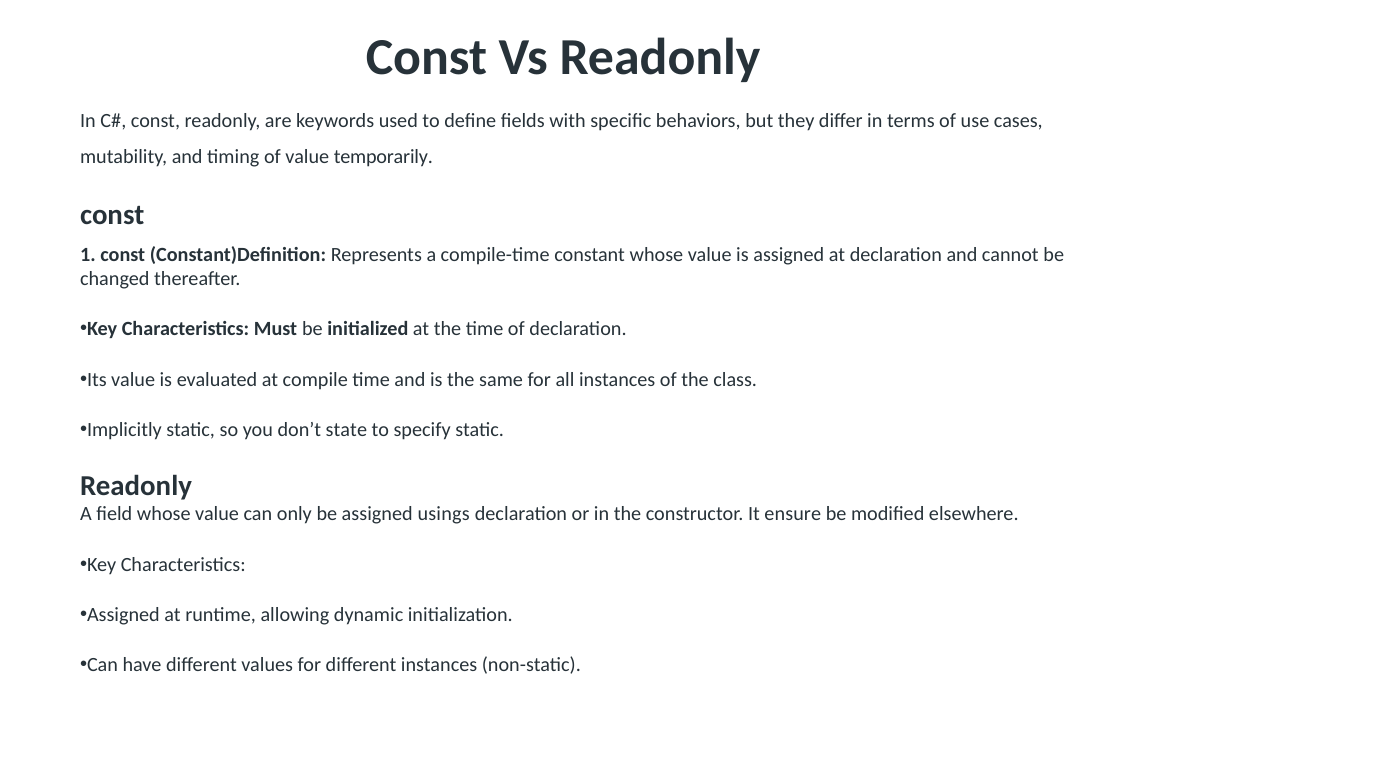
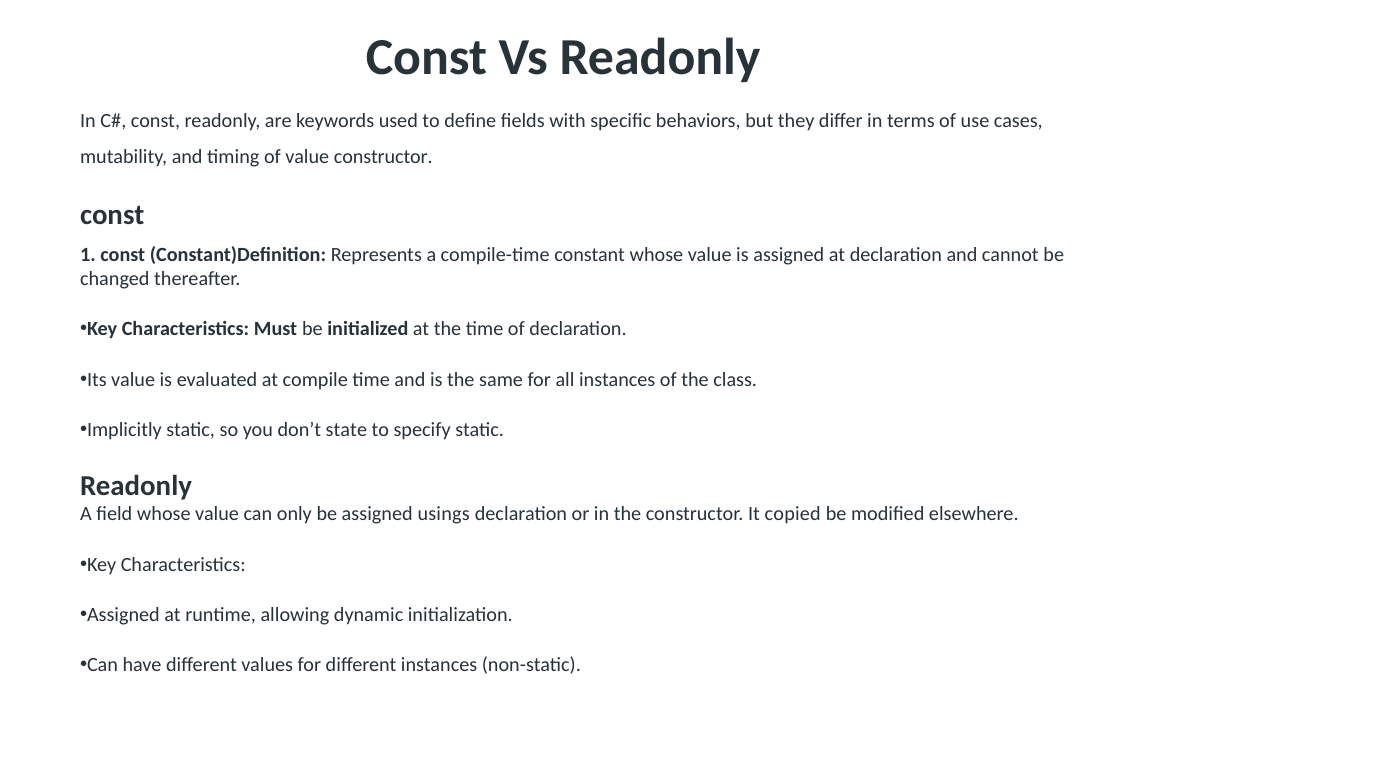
value temporarily: temporarily -> constructor
ensure: ensure -> copied
